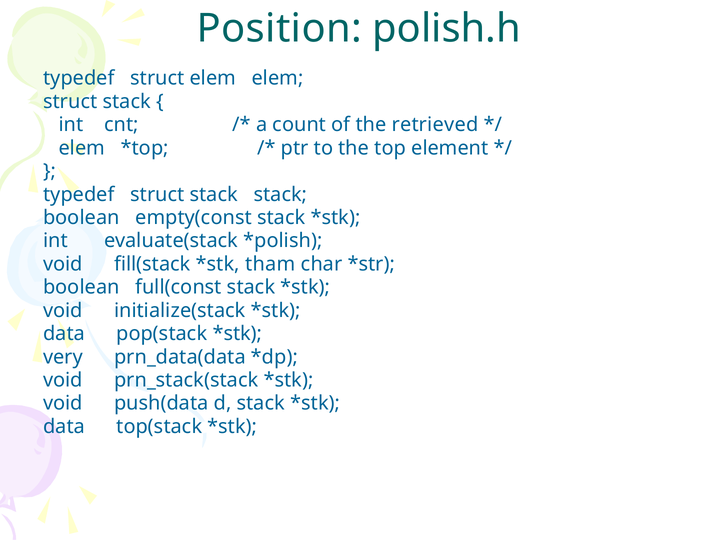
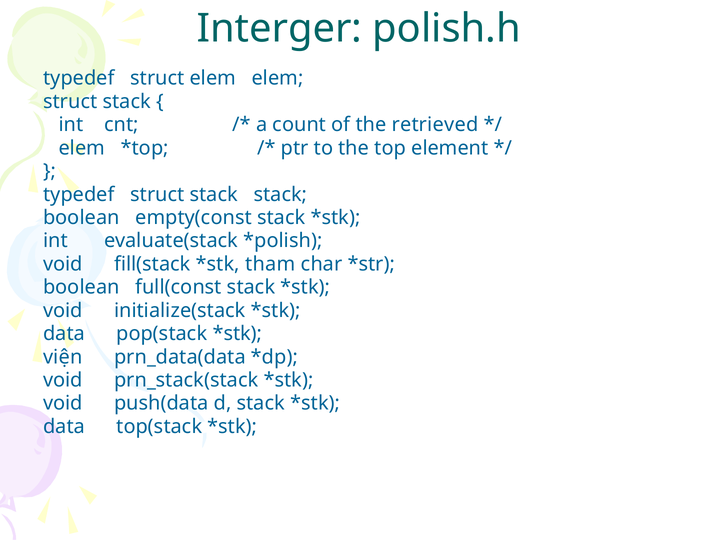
Position: Position -> Interger
very: very -> viện
